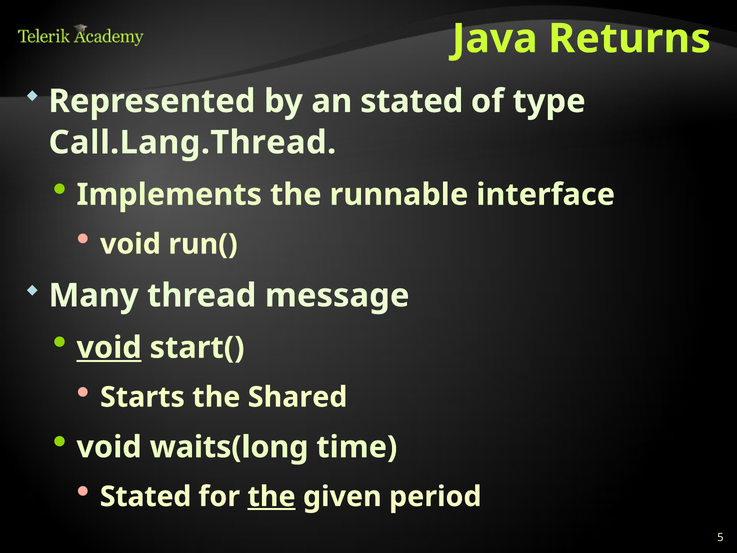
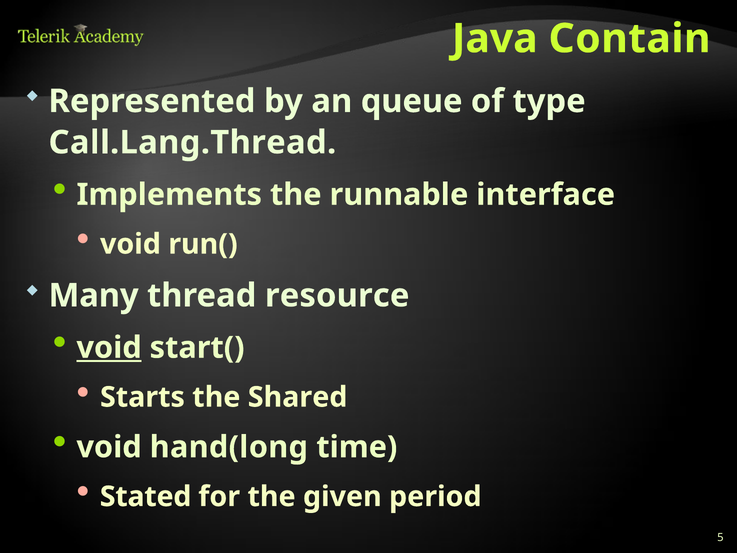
Returns: Returns -> Contain
an stated: stated -> queue
message: message -> resource
waits(long: waits(long -> hand(long
the at (272, 496) underline: present -> none
